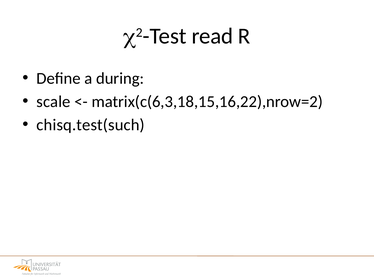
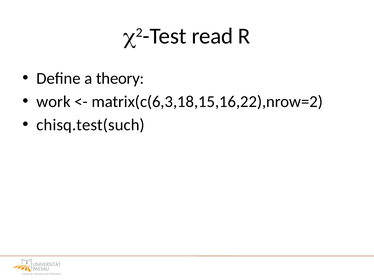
during: during -> theory
scale: scale -> work
